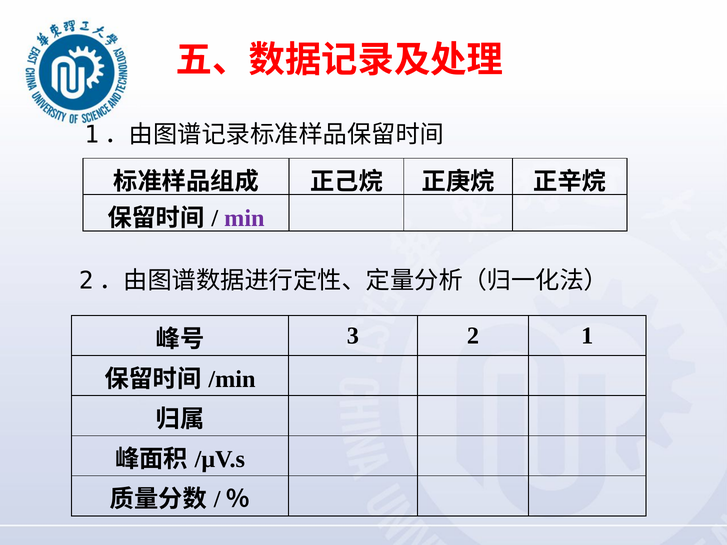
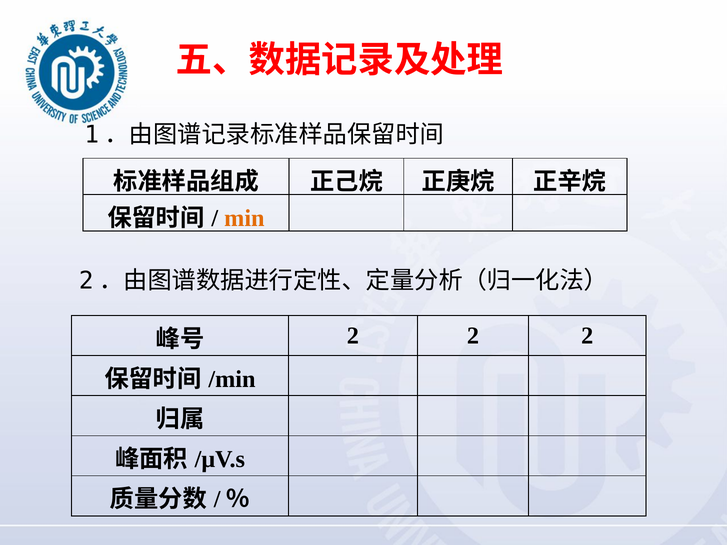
min colour: purple -> orange
3 at (353, 336): 3 -> 2
1 at (587, 336): 1 -> 2
